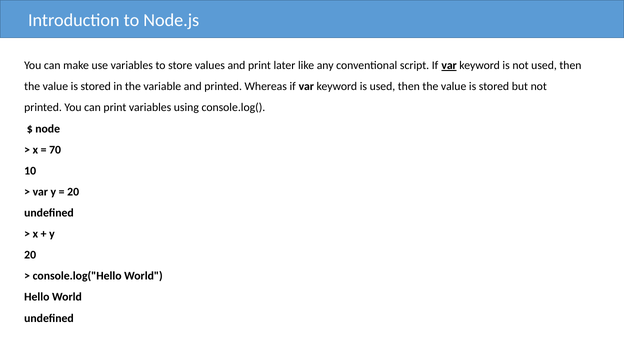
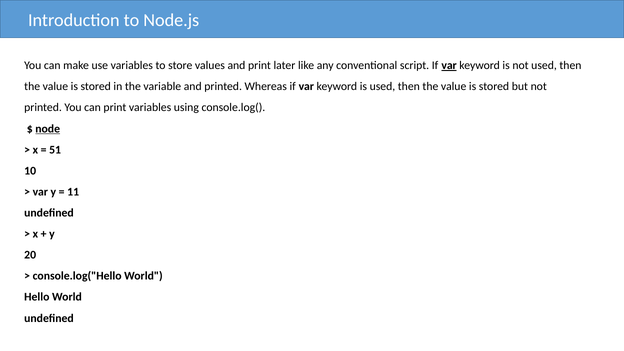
node underline: none -> present
70: 70 -> 51
20 at (73, 192): 20 -> 11
